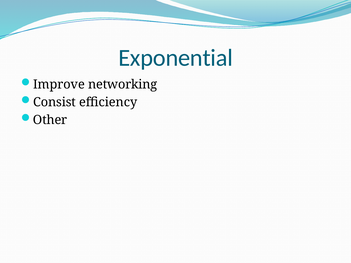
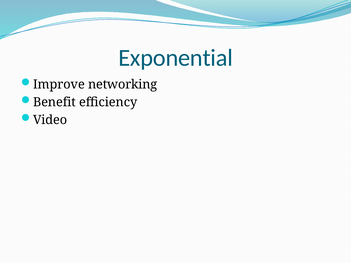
Consist: Consist -> Benefit
Other: Other -> Video
